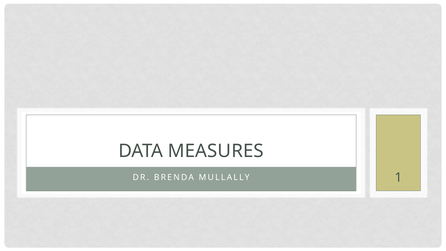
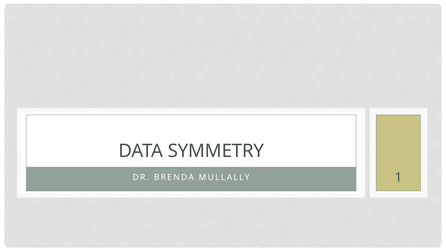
MEASURES: MEASURES -> SYMMETRY
